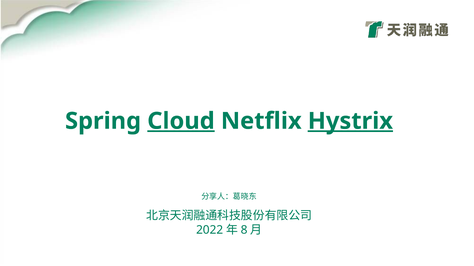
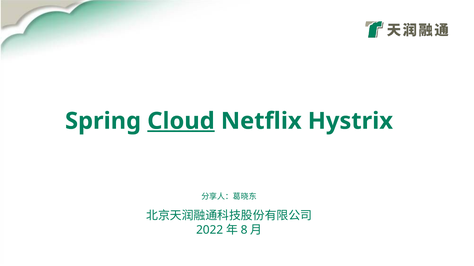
Hystrix underline: present -> none
